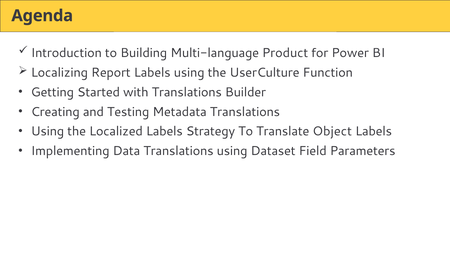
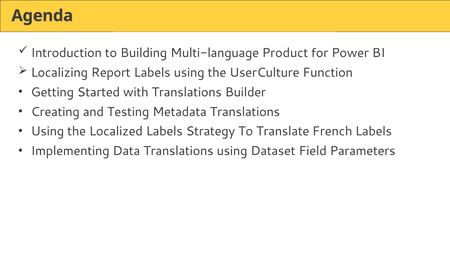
Object: Object -> French
